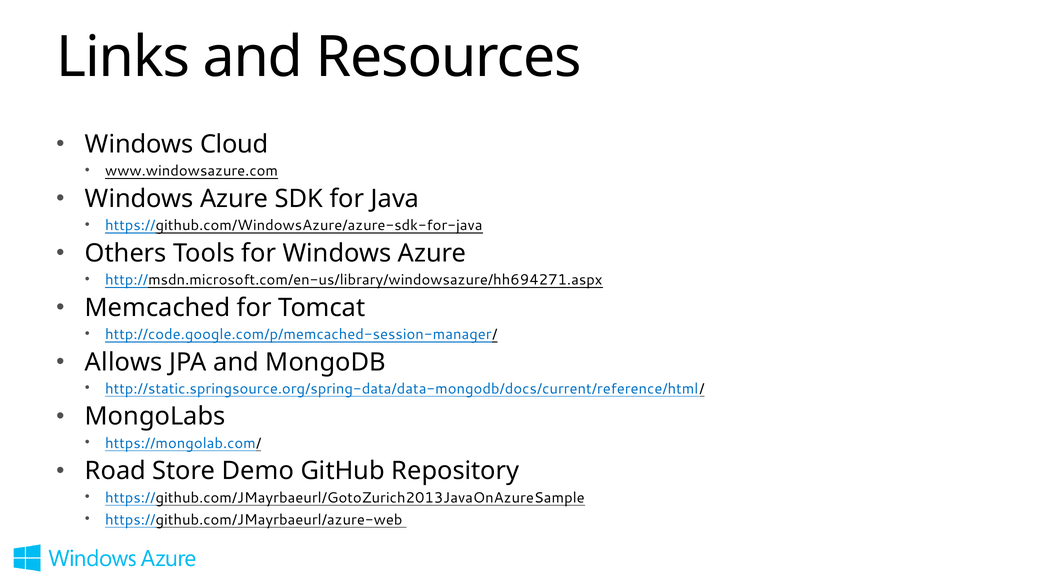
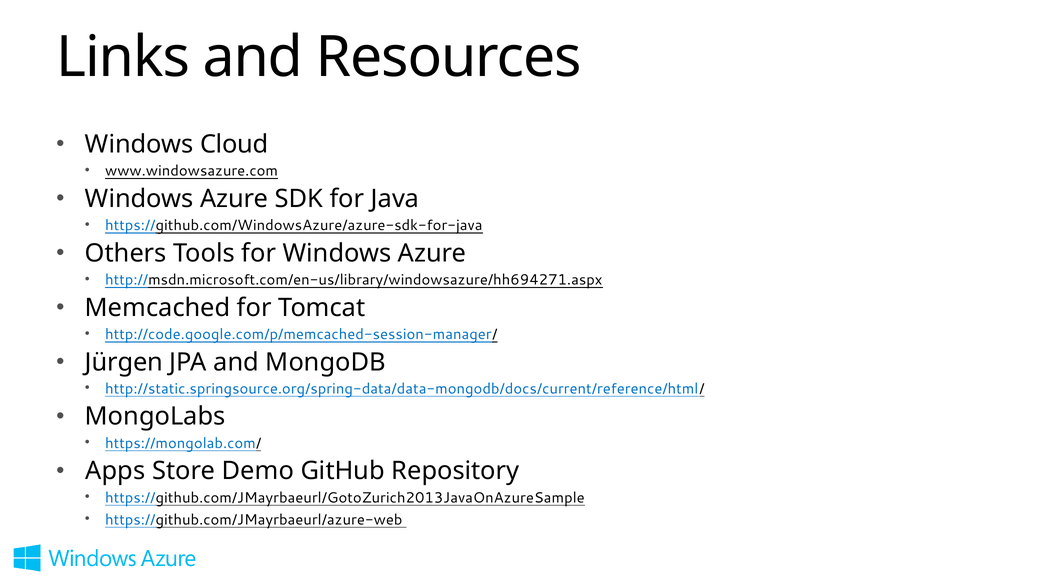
Allows: Allows -> Jürgen
Road: Road -> Apps
